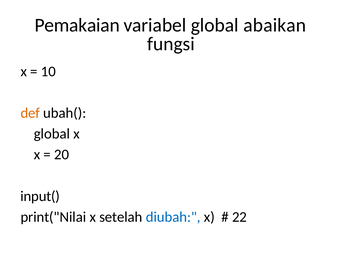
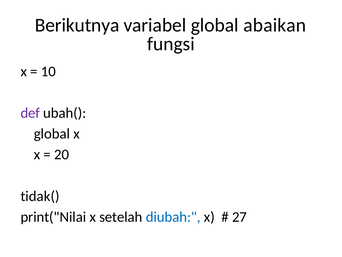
Pemakaian: Pemakaian -> Berikutnya
def colour: orange -> purple
input(: input( -> tidak(
22: 22 -> 27
